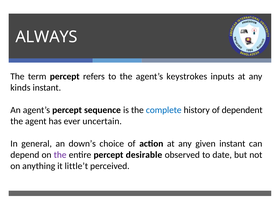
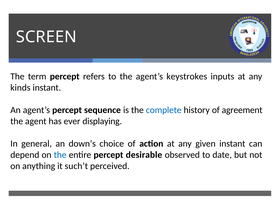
ALWAYS: ALWAYS -> SCREEN
dependent: dependent -> agreement
uncertain: uncertain -> displaying
the at (60, 155) colour: purple -> blue
little’t: little’t -> such’t
